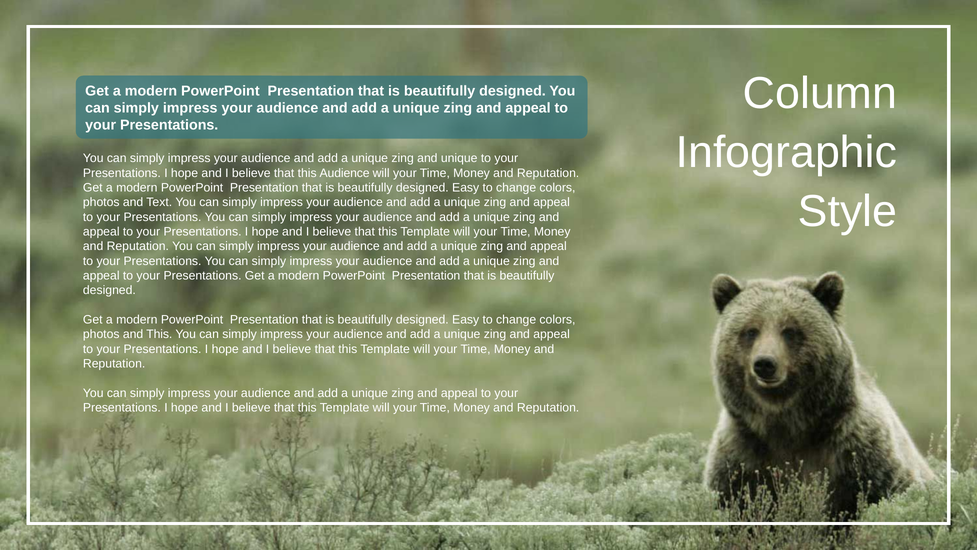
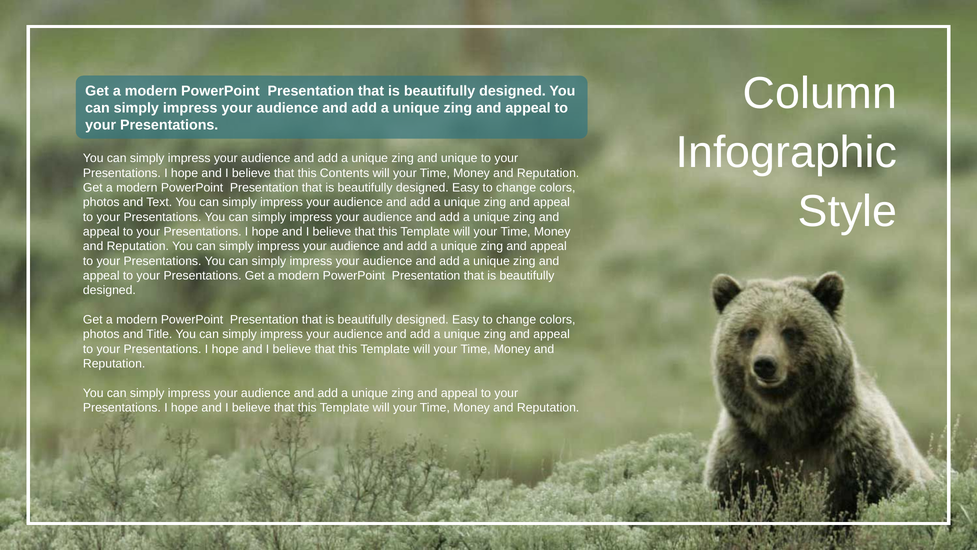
this Audience: Audience -> Contents
and This: This -> Title
